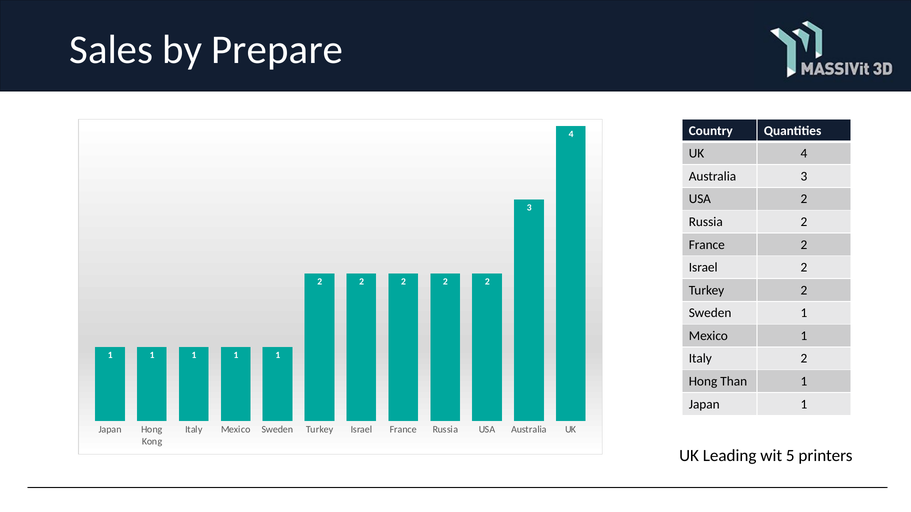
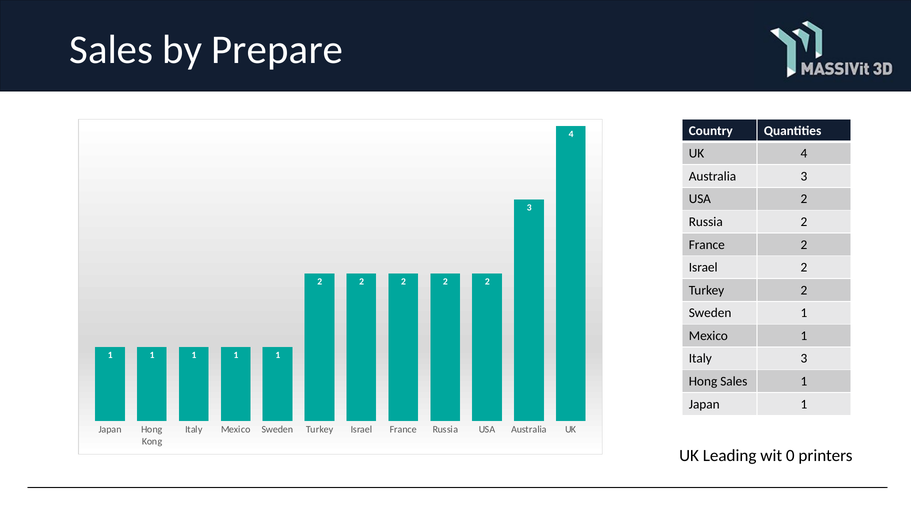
Italy 2: 2 -> 3
Hong Than: Than -> Sales
5: 5 -> 0
